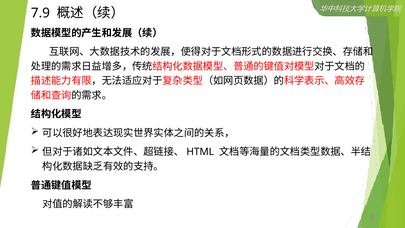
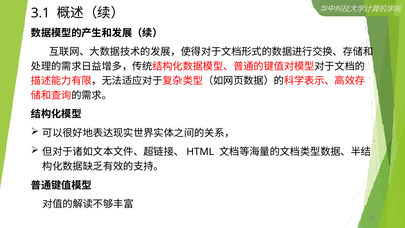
7.9: 7.9 -> 3.1
